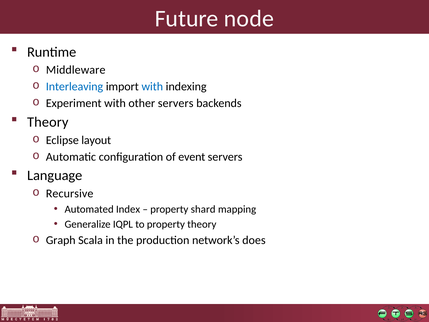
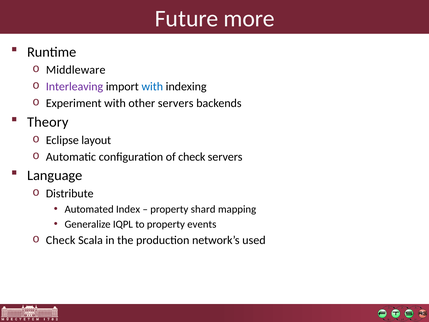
node: node -> more
Interleaving colour: blue -> purple
of event: event -> check
Recursive: Recursive -> Distribute
property theory: theory -> events
Graph at (61, 240): Graph -> Check
does: does -> used
